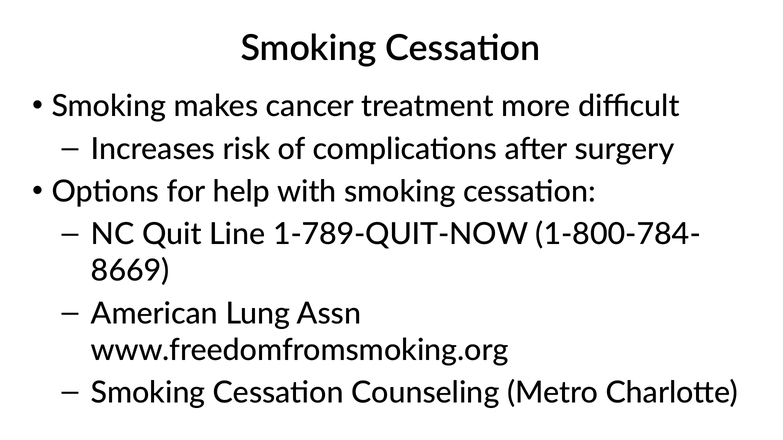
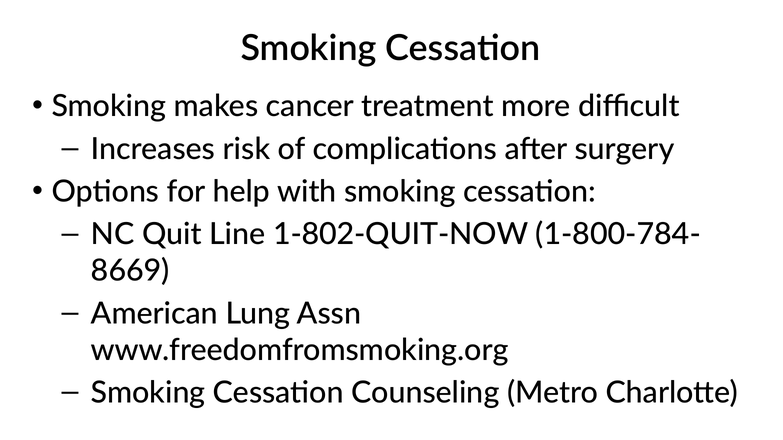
1-789-QUIT-NOW: 1-789-QUIT-NOW -> 1-802-QUIT-NOW
